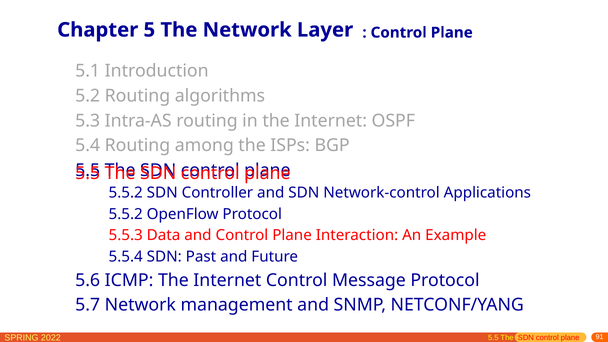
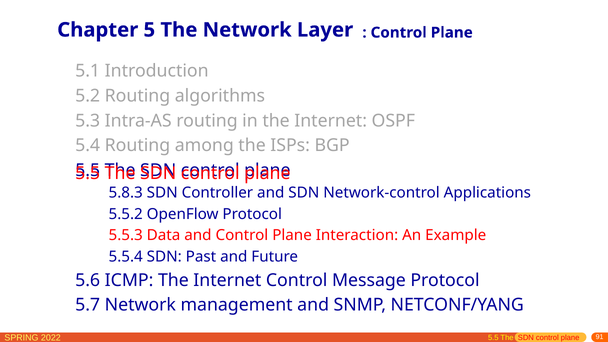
5.5.2 at (126, 193): 5.5.2 -> 5.8.3
